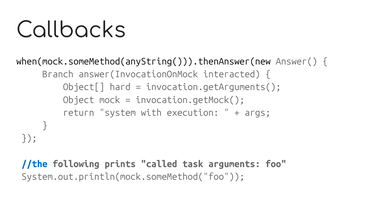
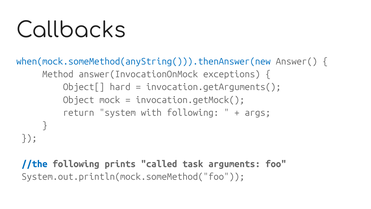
when(mock.someMethod(anyString())).thenAnswer(new colour: black -> blue
Branch: Branch -> Method
interacted: interacted -> exceptions
with execution: execution -> following
